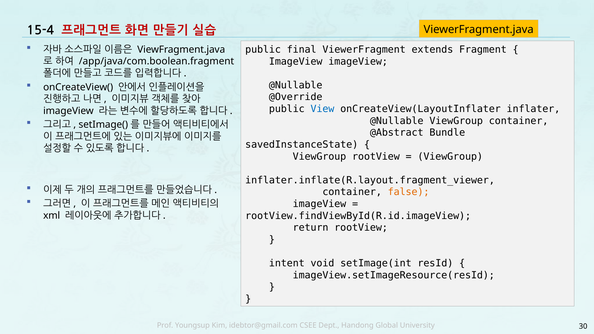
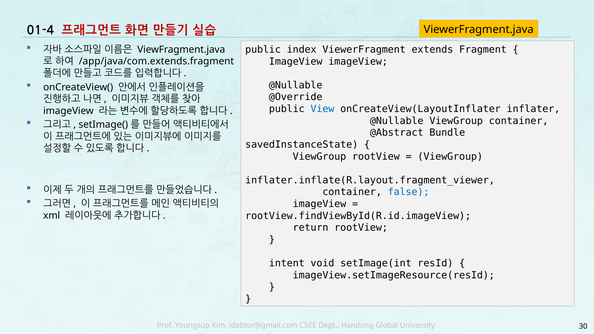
15-4: 15-4 -> 01-4
final: final -> index
/app/java/com.boolean.fragment: /app/java/com.boolean.fragment -> /app/java/com.extends.fragment
false colour: orange -> blue
